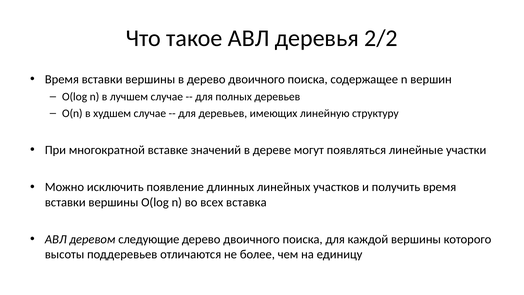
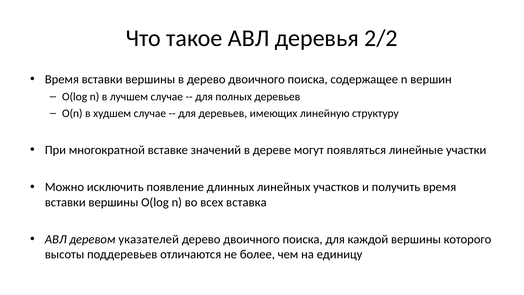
следующие: следующие -> указателей
